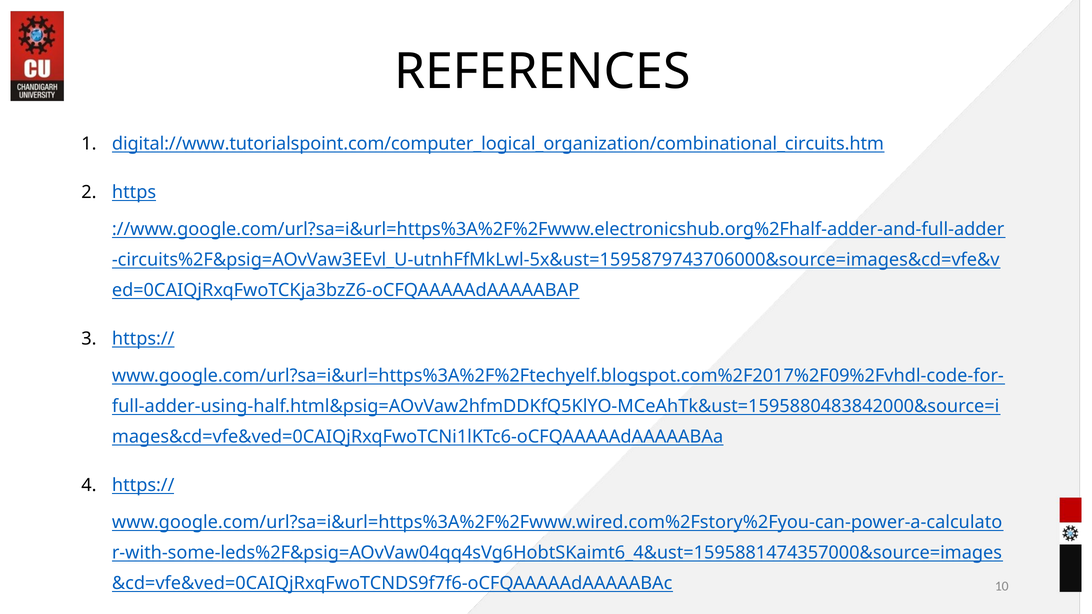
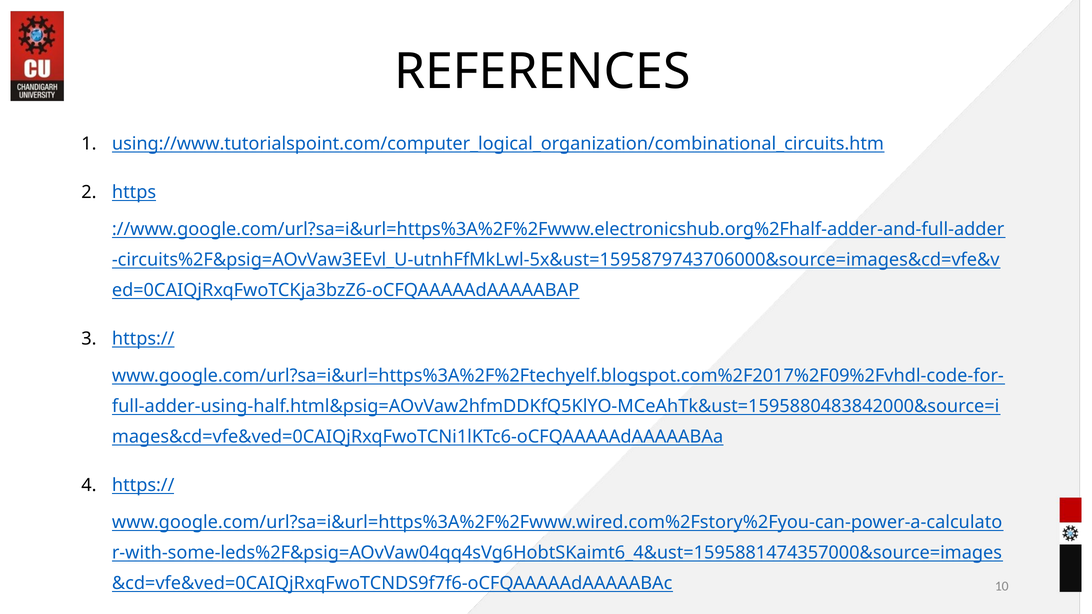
digital://www.tutorialspoint.com/computer_logical_organization/combinational_circuits.htm: digital://www.tutorialspoint.com/computer_logical_organization/combinational_circuits.htm -> using://www.tutorialspoint.com/computer_logical_organization/combinational_circuits.htm
